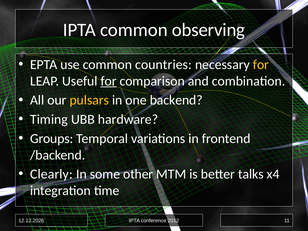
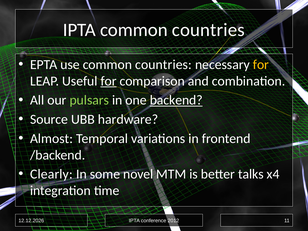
IPTA common observing: observing -> countries
pulsars colour: yellow -> light green
backend underline: none -> present
Timing: Timing -> Source
Groups: Groups -> Almost
other: other -> novel
